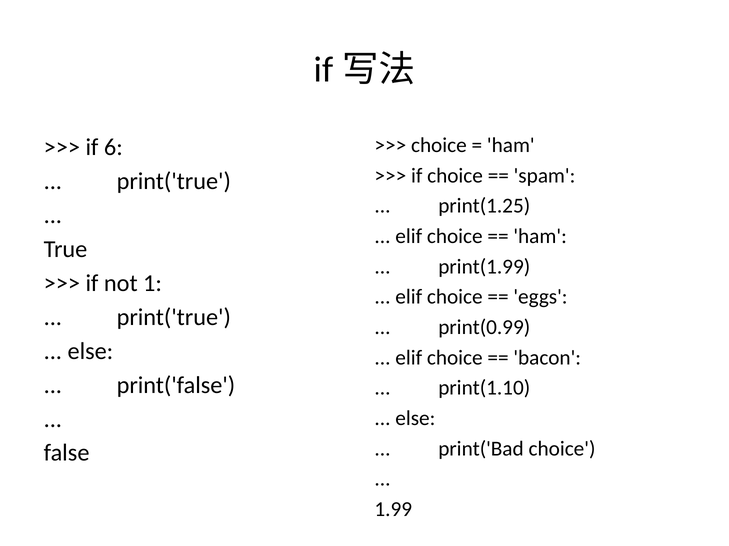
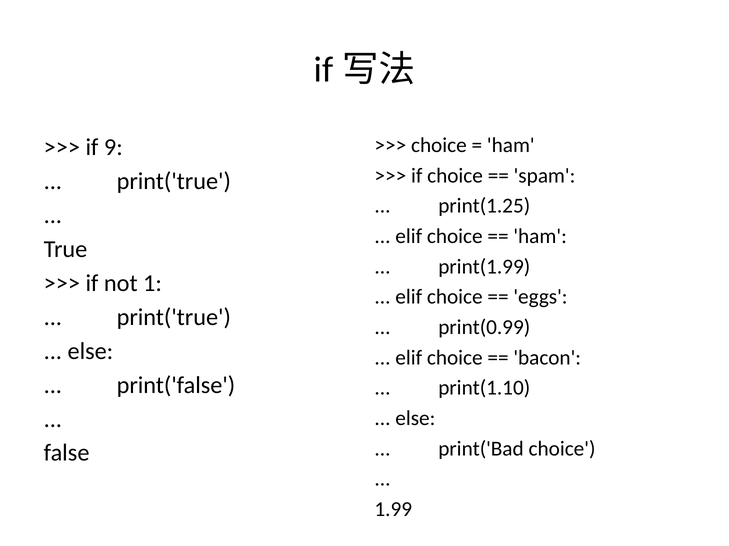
6: 6 -> 9
